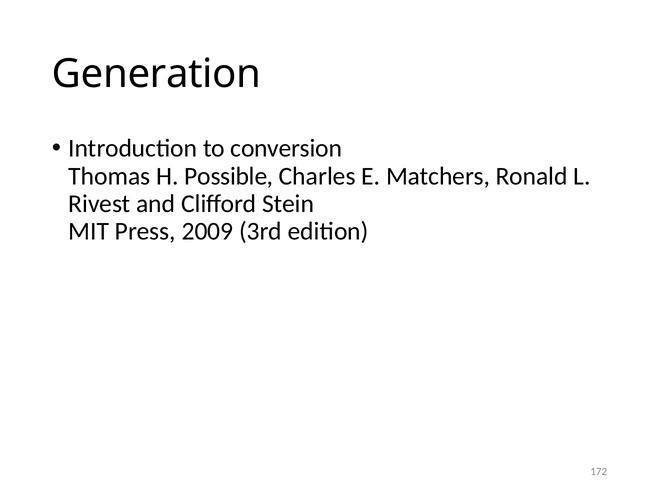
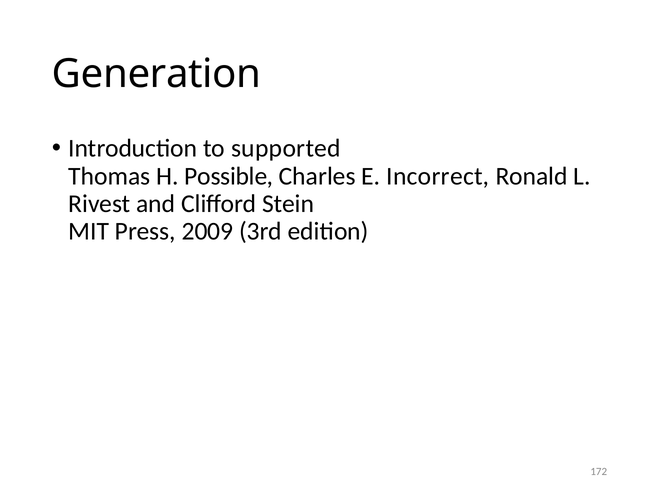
conversion: conversion -> supported
Matchers: Matchers -> Incorrect
